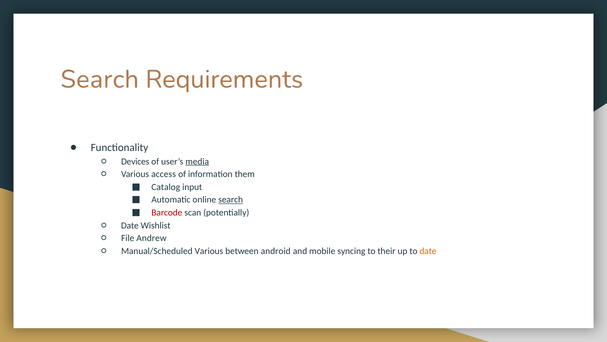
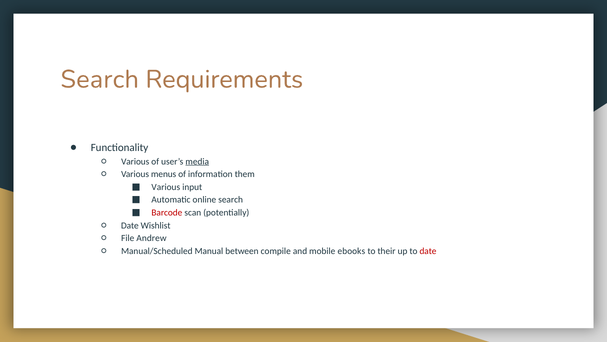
Devices at (135, 161): Devices -> Various
access: access -> menus
Catalog at (166, 187): Catalog -> Various
search at (231, 200) underline: present -> none
Manual/Scheduled Various: Various -> Manual
android: android -> compile
syncing: syncing -> ebooks
date at (428, 251) colour: orange -> red
